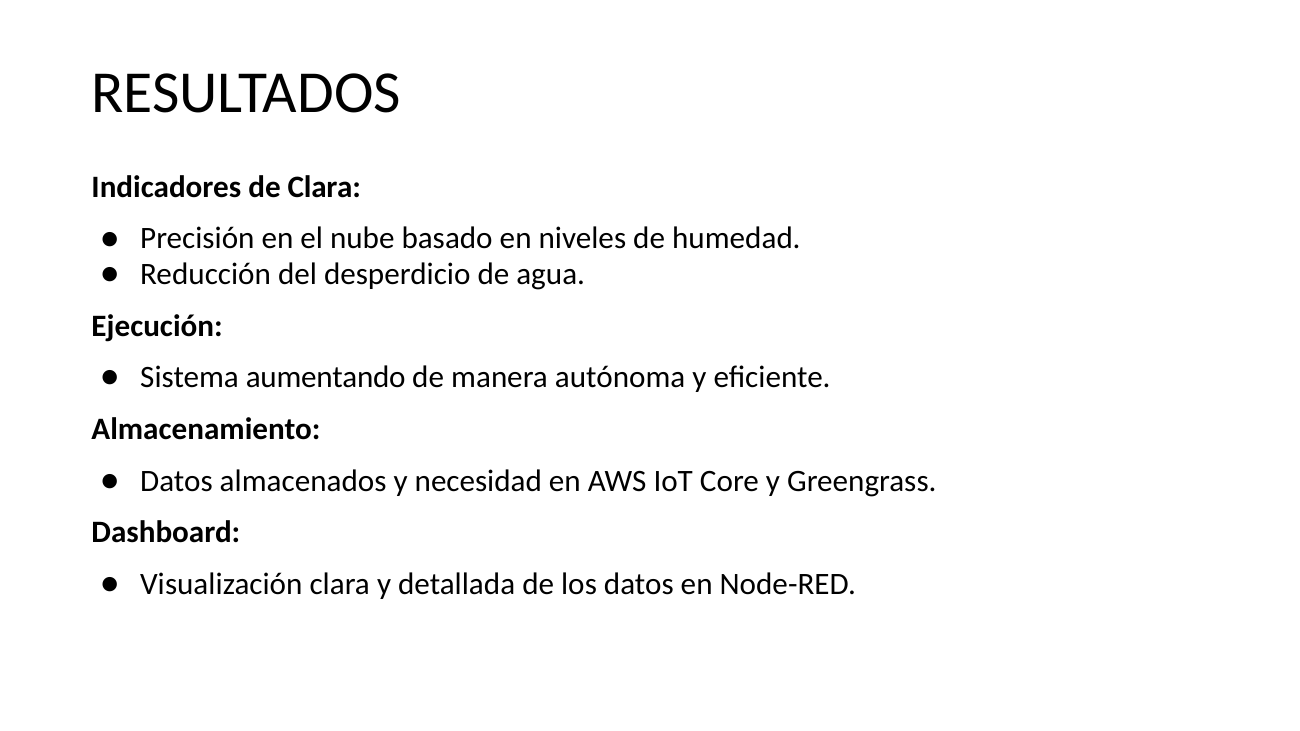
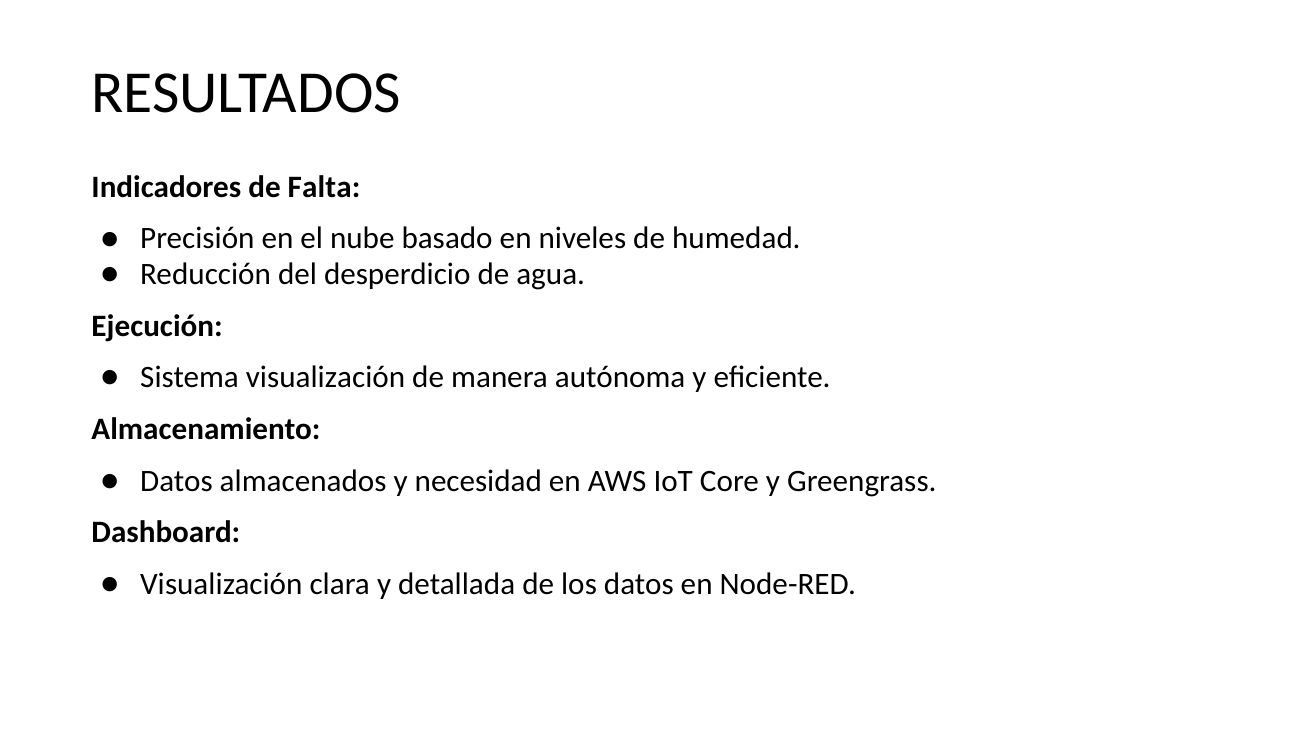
de Clara: Clara -> Falta
Sistema aumentando: aumentando -> visualización
